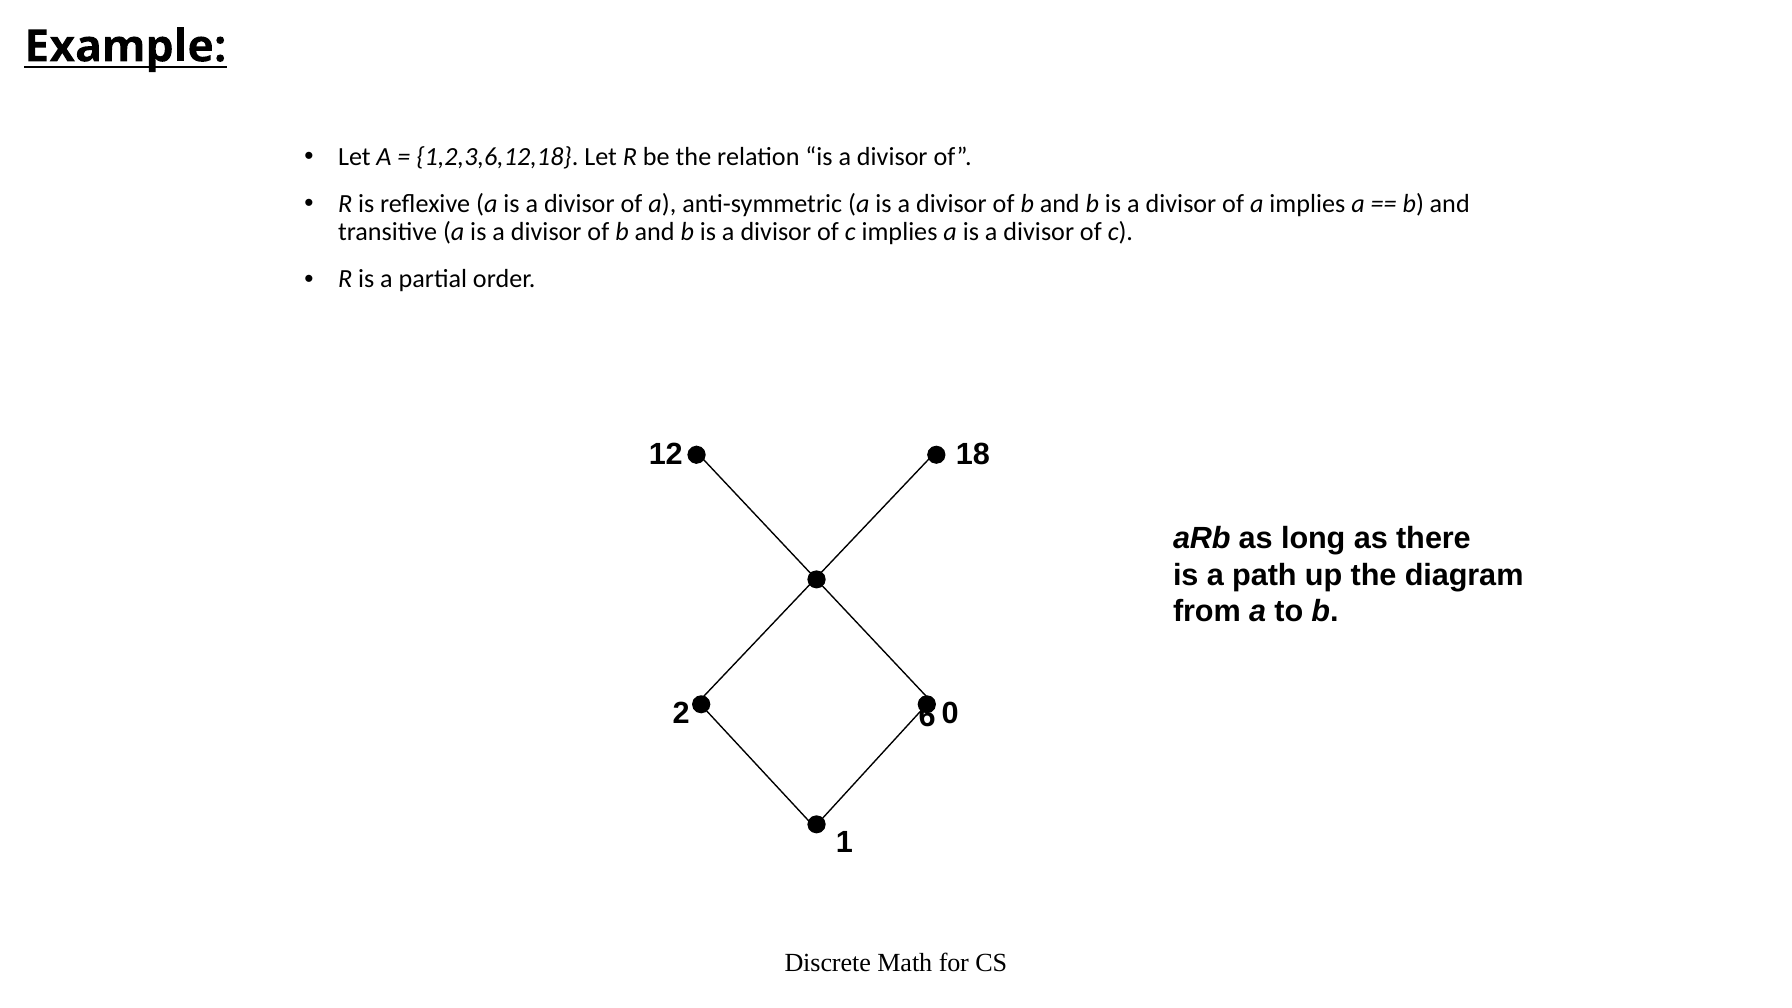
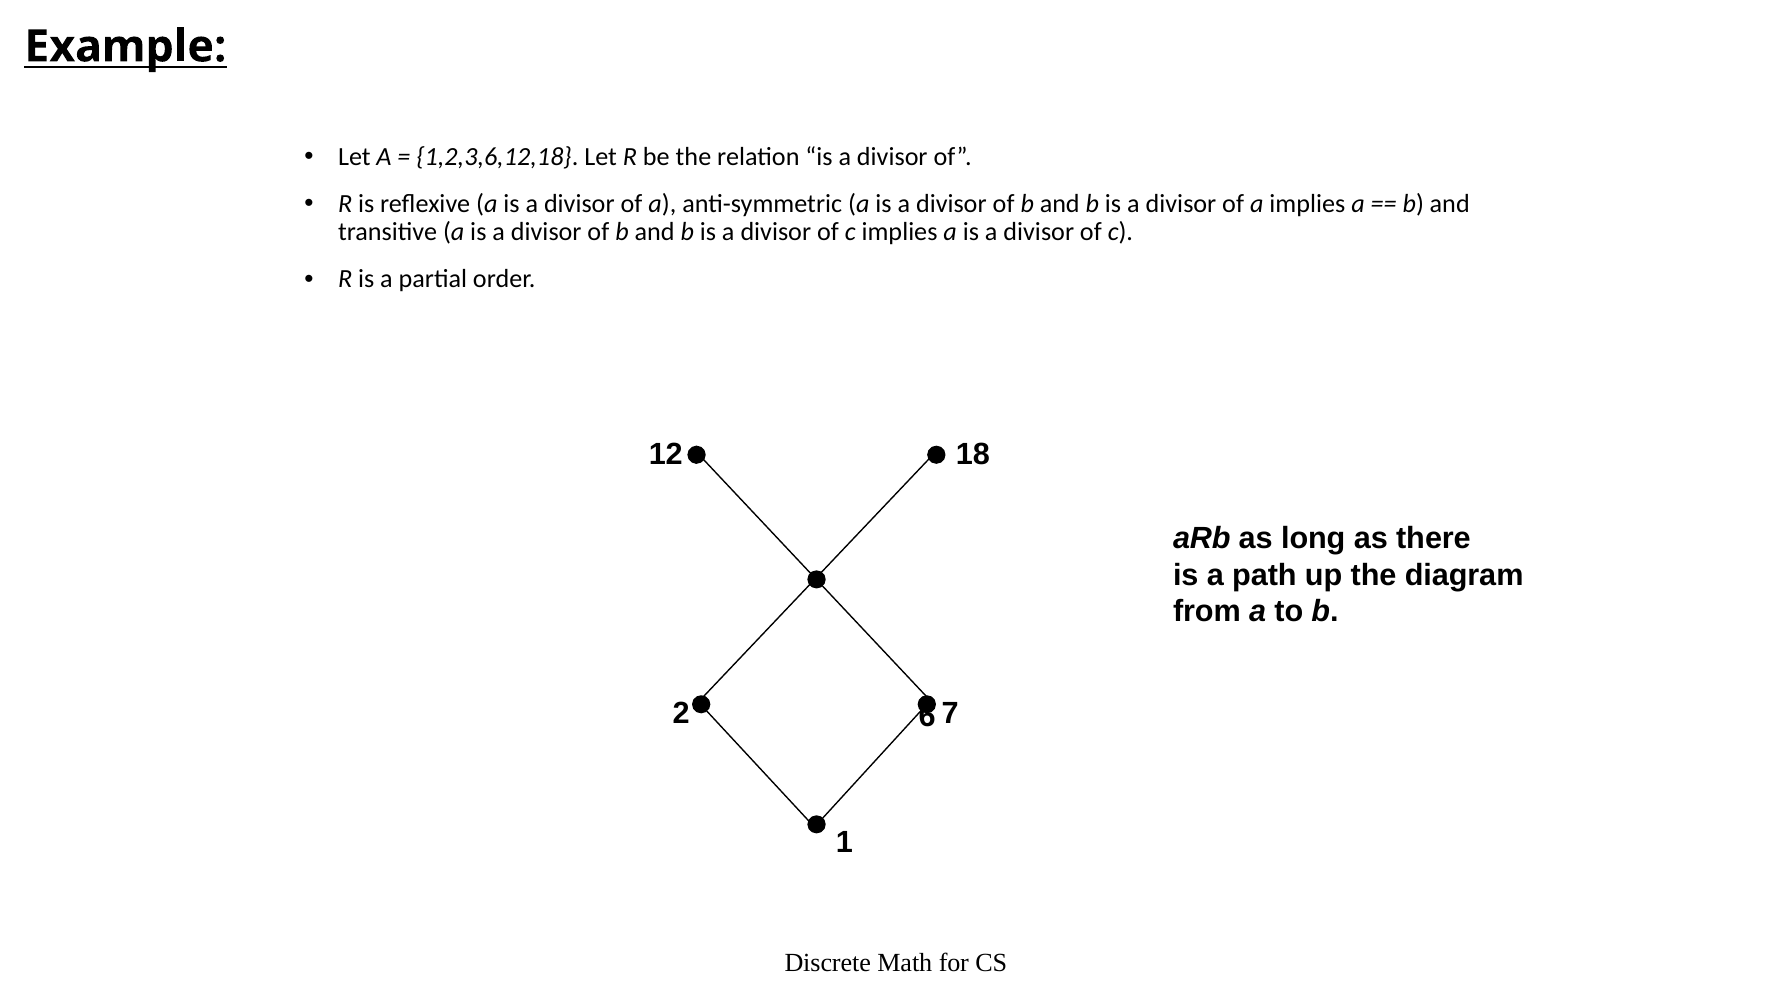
0: 0 -> 7
